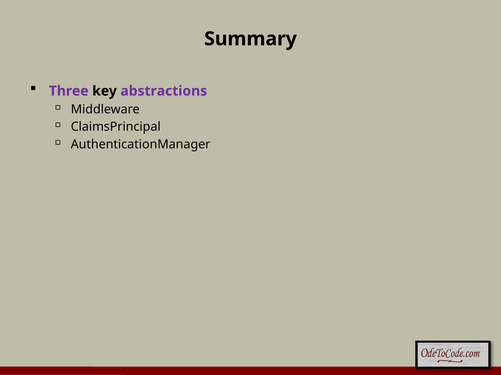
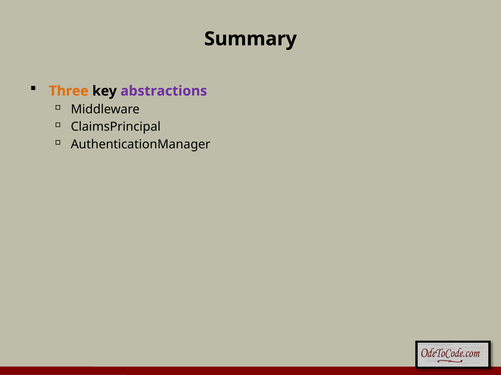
Three colour: purple -> orange
